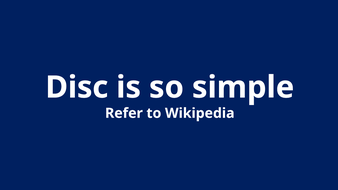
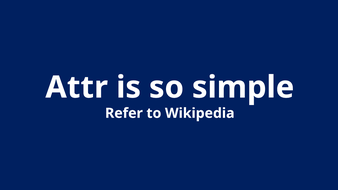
Disc: Disc -> Attr
